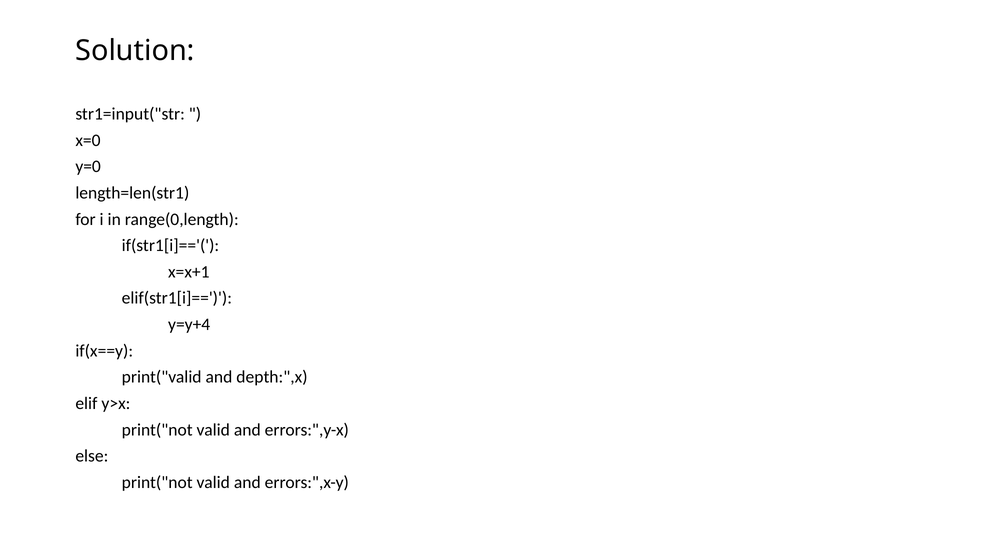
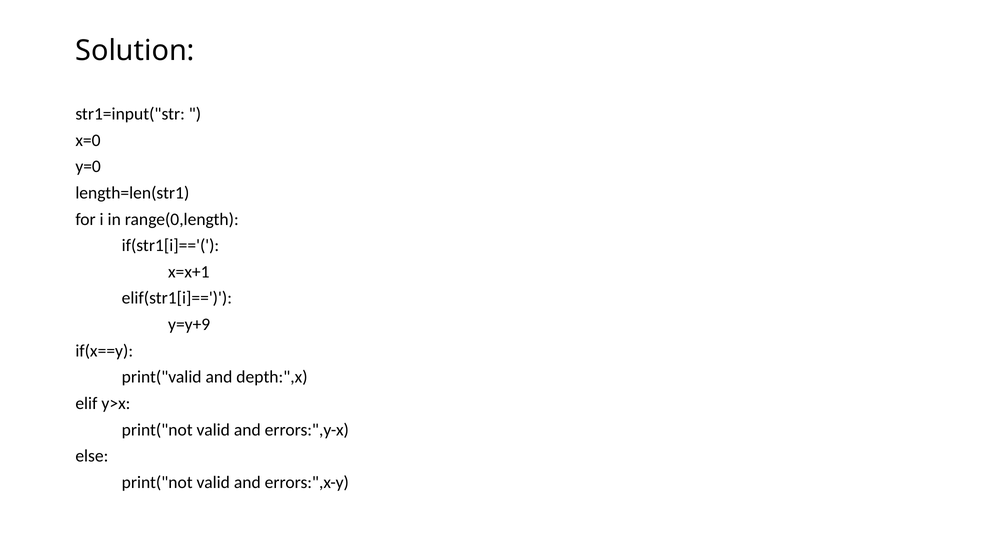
y=y+4: y=y+4 -> y=y+9
